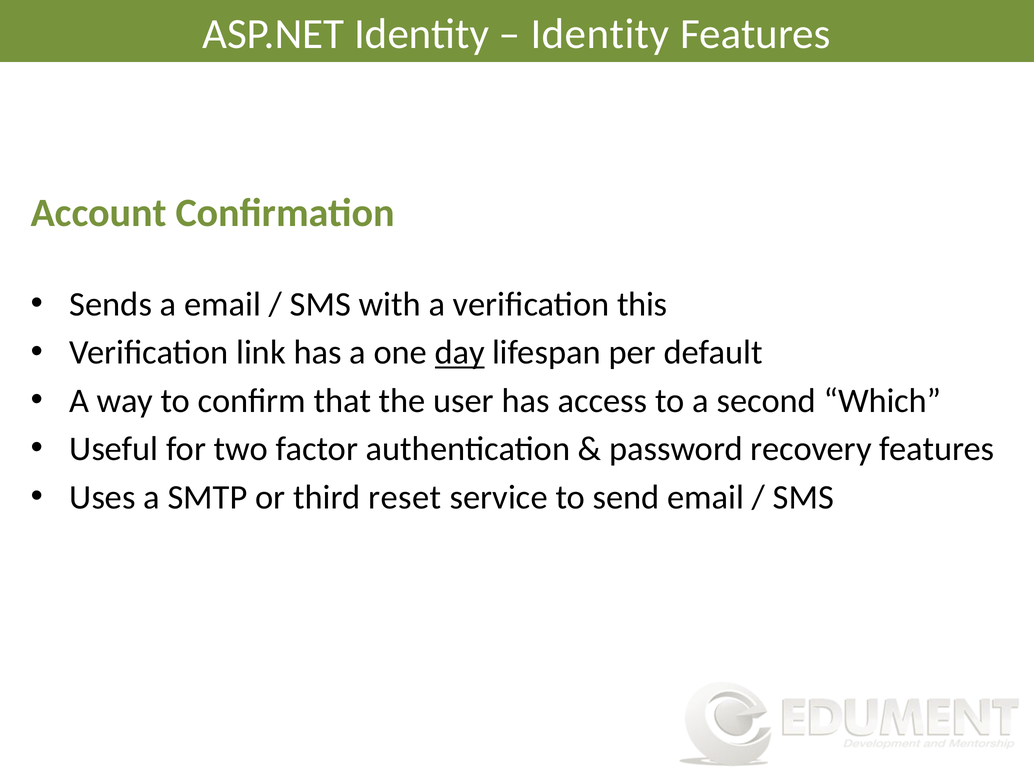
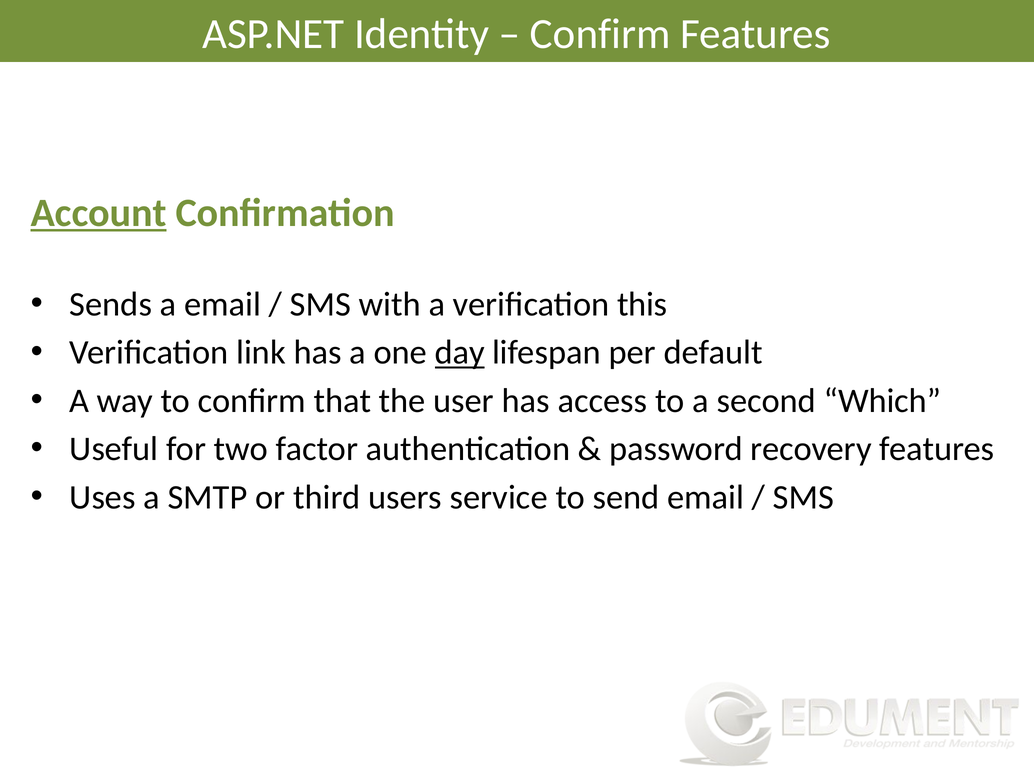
Identity at (600, 34): Identity -> Confirm
Account underline: none -> present
reset: reset -> users
